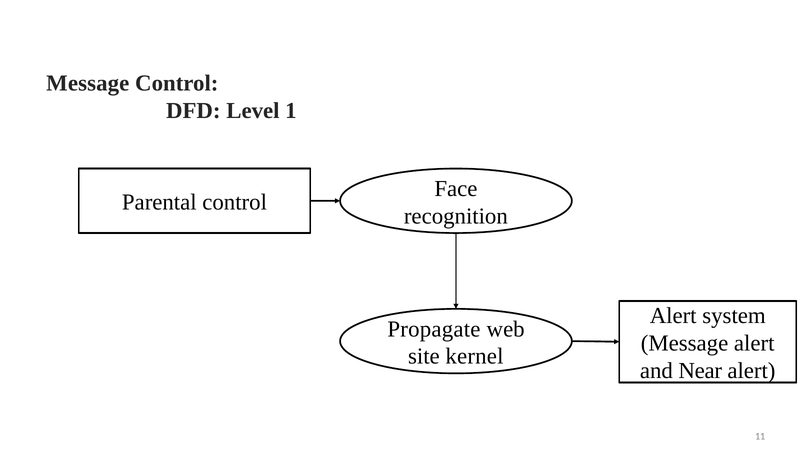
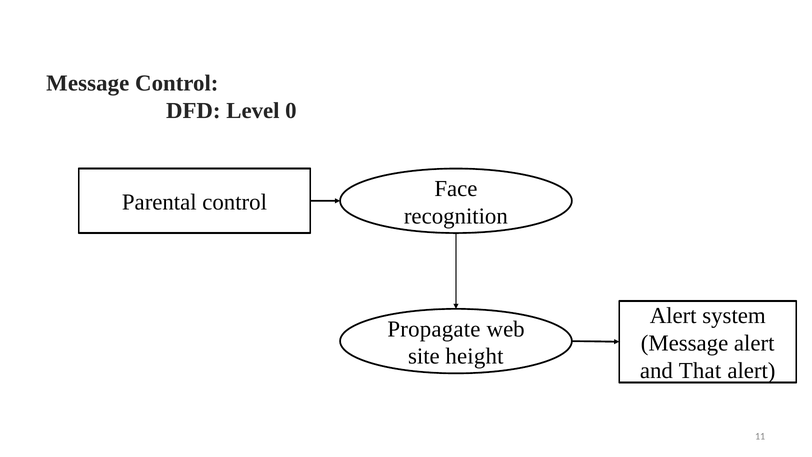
1: 1 -> 0
kernel: kernel -> height
Near: Near -> That
